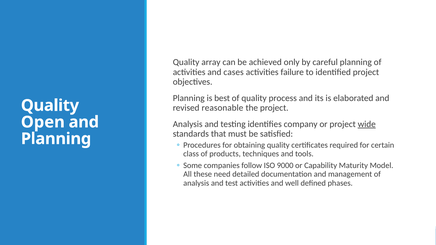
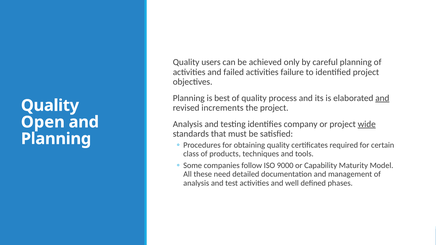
array: array -> users
cases: cases -> failed
and at (382, 98) underline: none -> present
reasonable: reasonable -> increments
